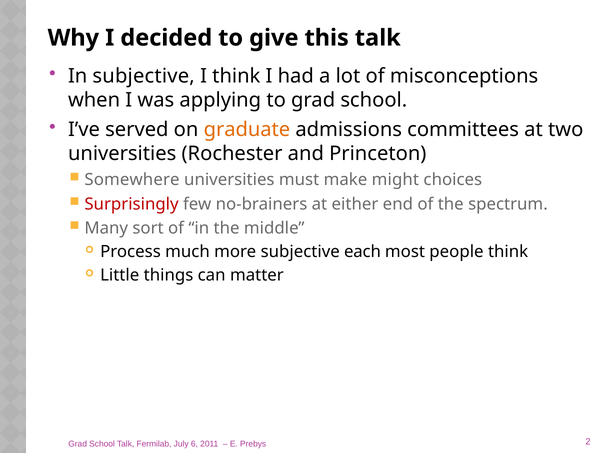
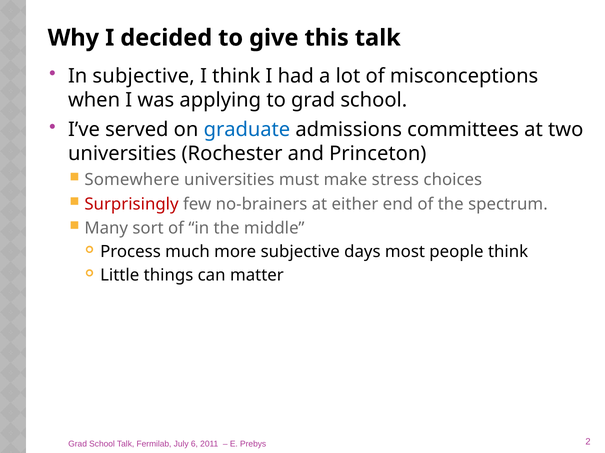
graduate colour: orange -> blue
might: might -> stress
each: each -> days
